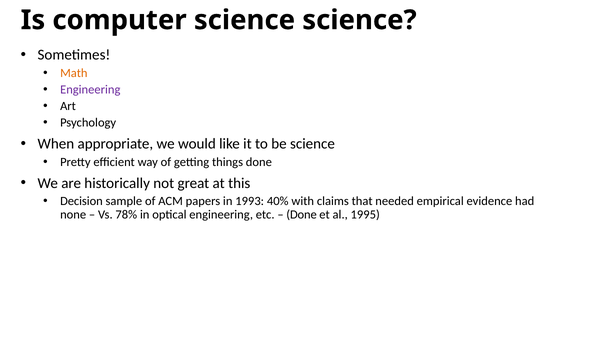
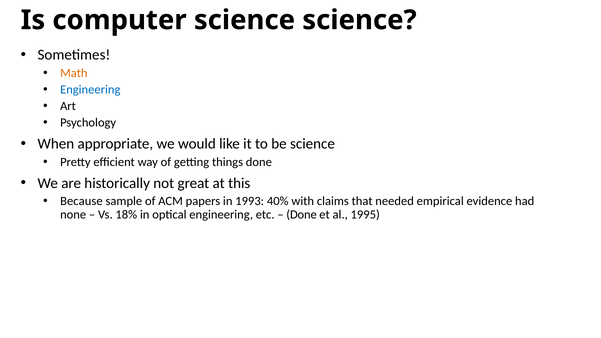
Engineering at (90, 90) colour: purple -> blue
Decision: Decision -> Because
78%: 78% -> 18%
